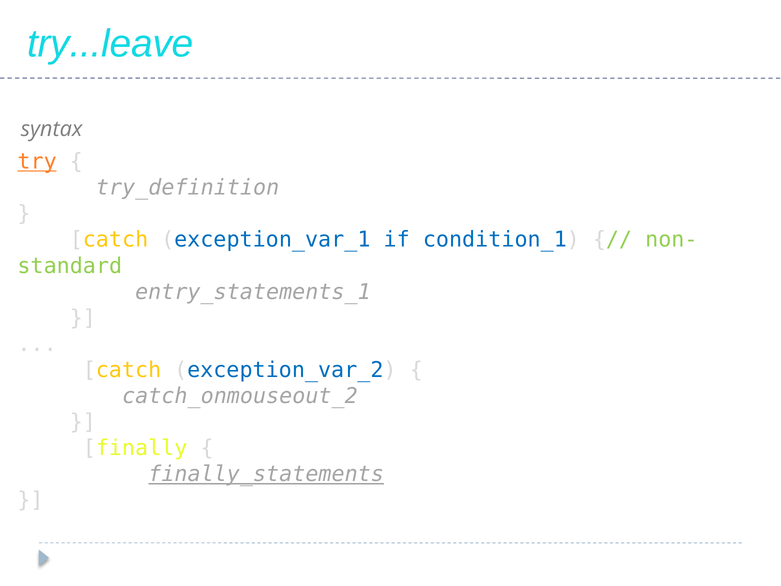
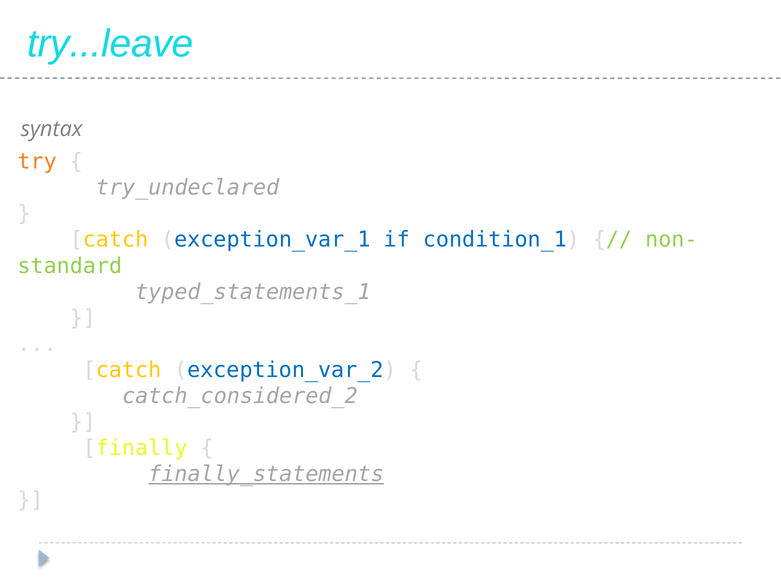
try underline: present -> none
try_definition: try_definition -> try_undeclared
entry_statements_1: entry_statements_1 -> typed_statements_1
catch_onmouseout_2: catch_onmouseout_2 -> catch_considered_2
